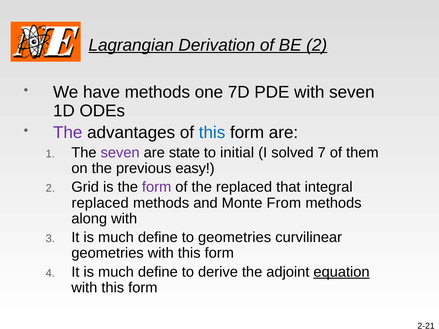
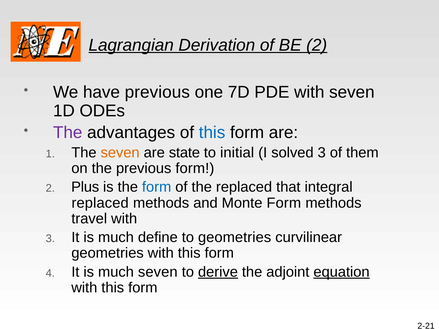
have methods: methods -> previous
seven at (120, 153) colour: purple -> orange
solved 7: 7 -> 3
previous easy: easy -> form
Grid: Grid -> Plus
form at (157, 187) colour: purple -> blue
Monte From: From -> Form
along: along -> travel
define at (158, 272): define -> seven
derive underline: none -> present
